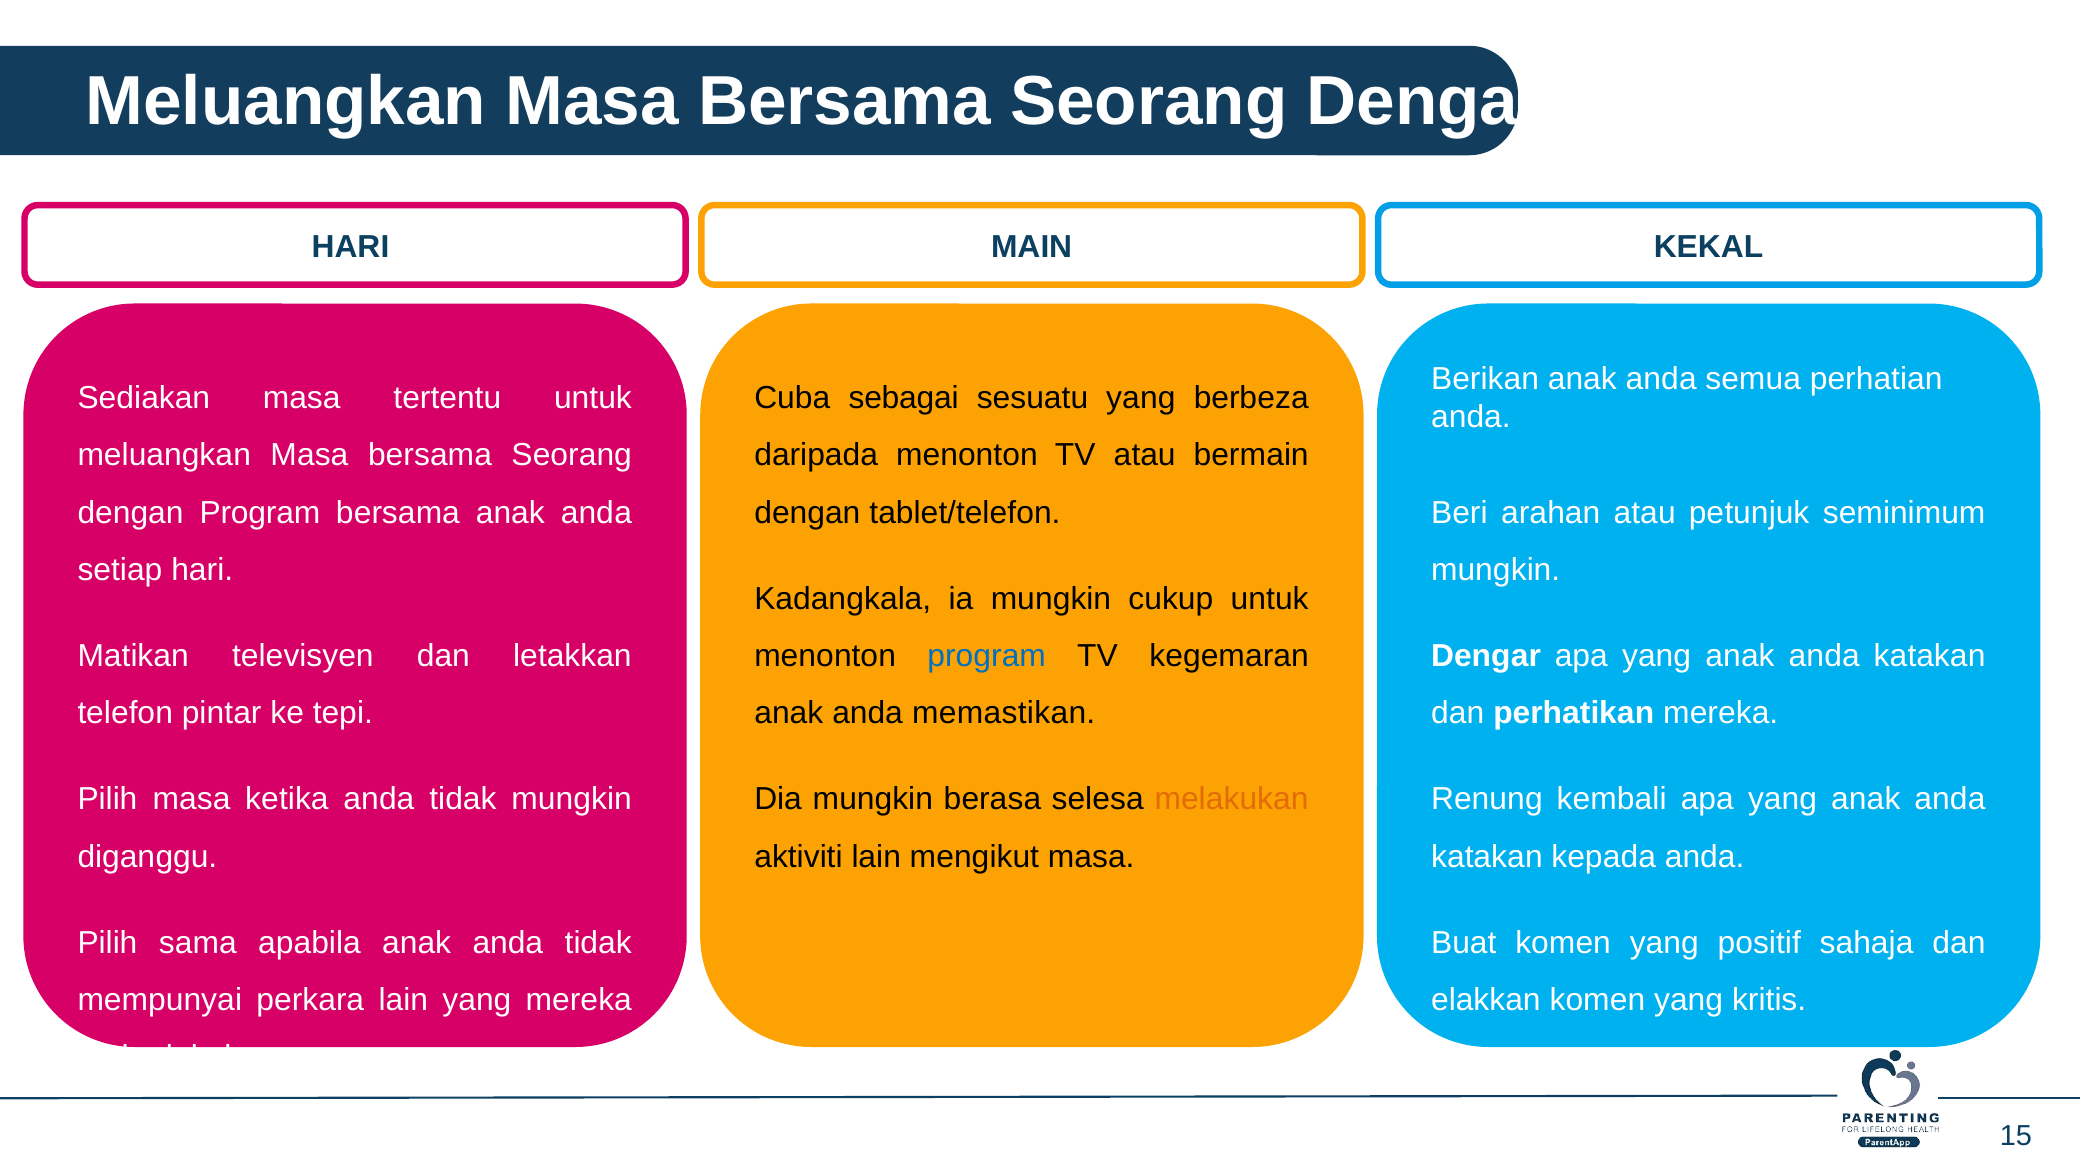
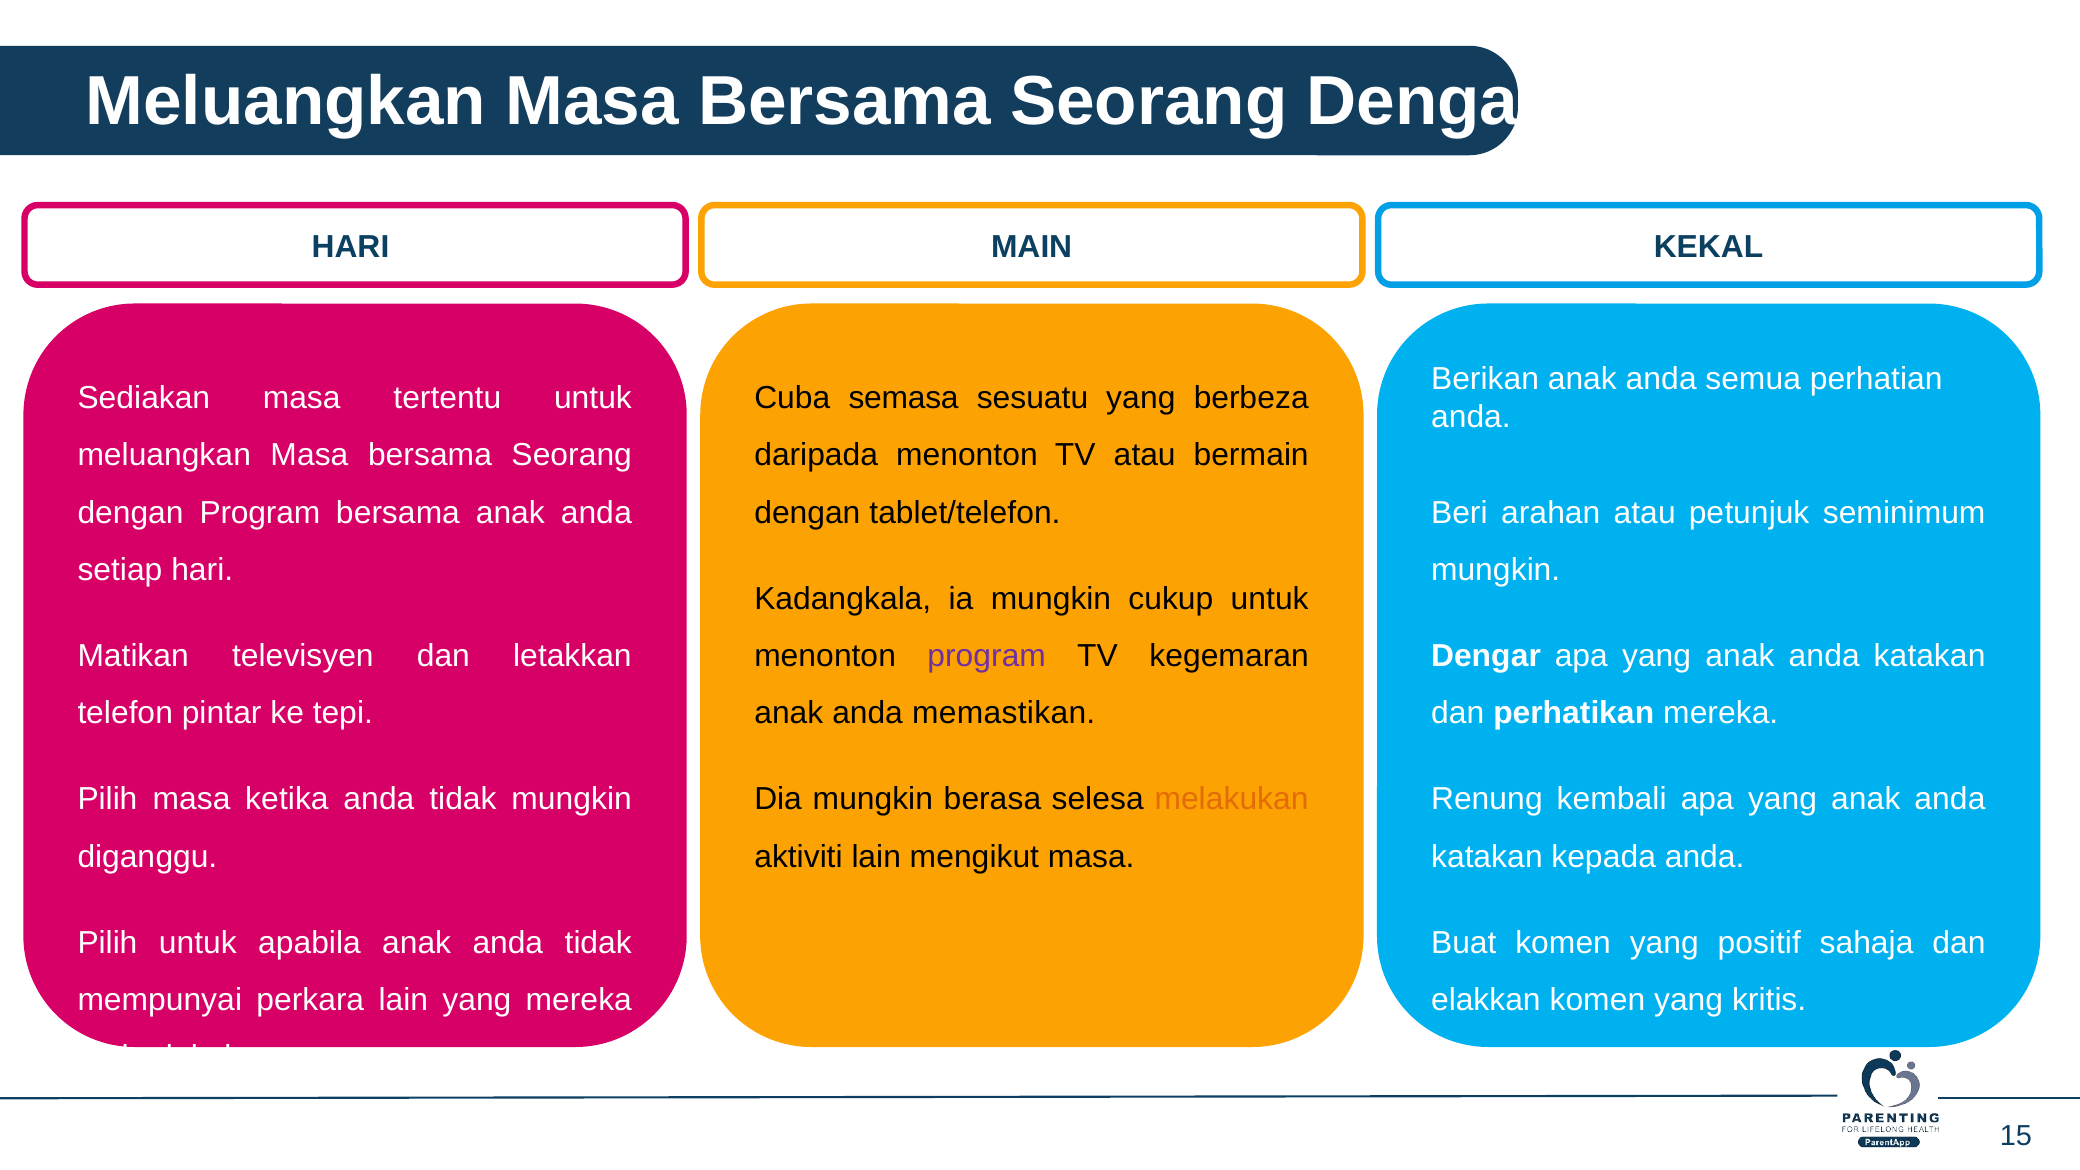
sebagai: sebagai -> semasa
program at (987, 656) colour: blue -> purple
Pilih sama: sama -> untuk
